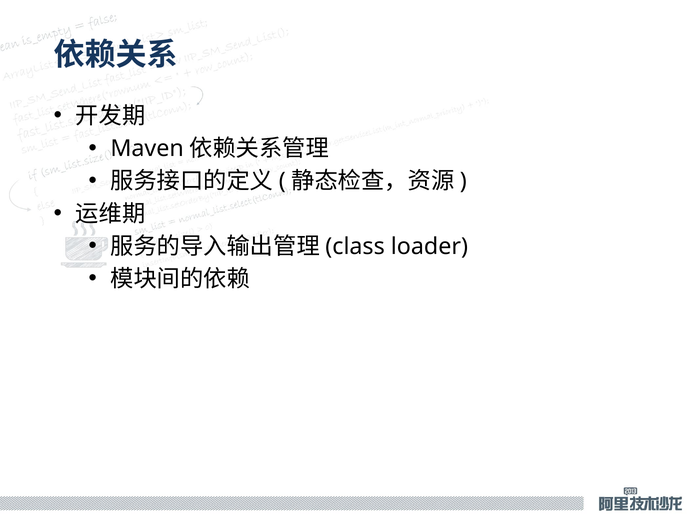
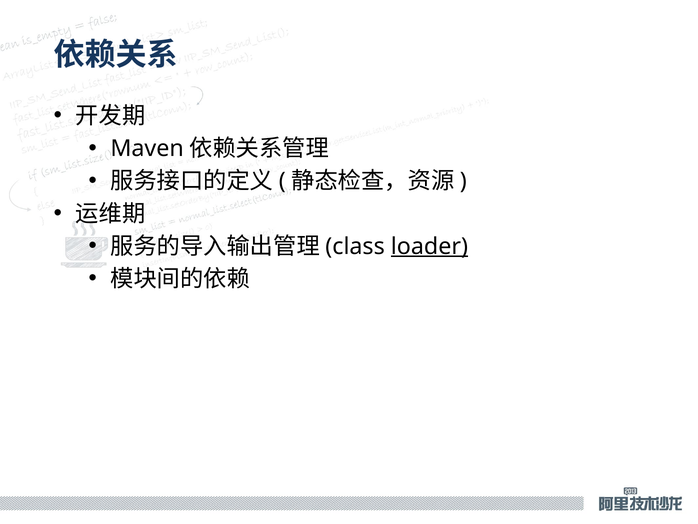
loader underline: none -> present
